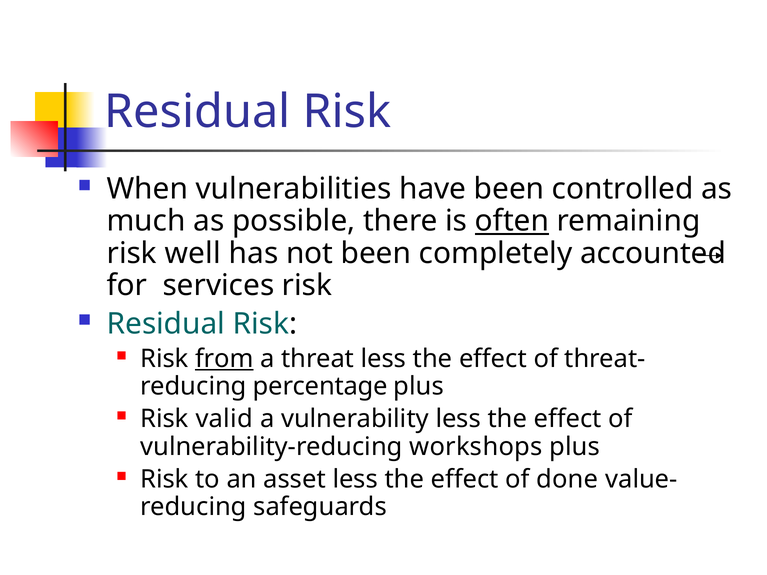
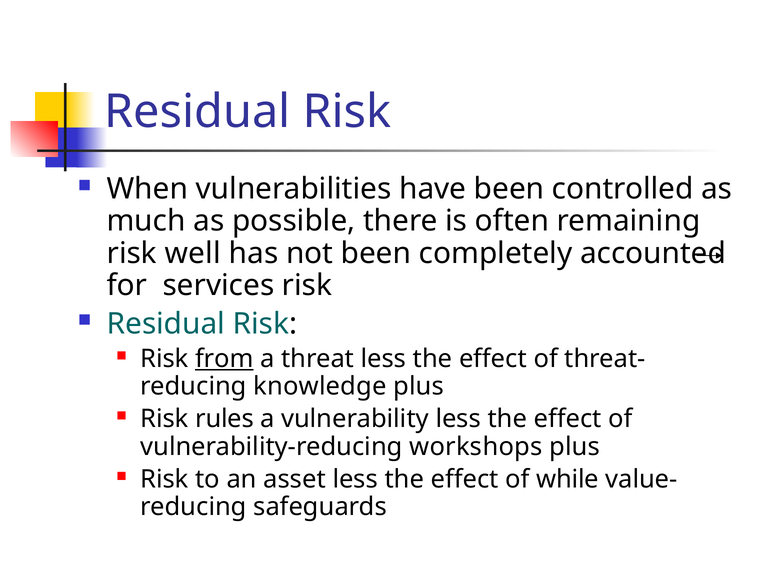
often underline: present -> none
percentage: percentage -> knowledge
valid: valid -> rules
done: done -> while
